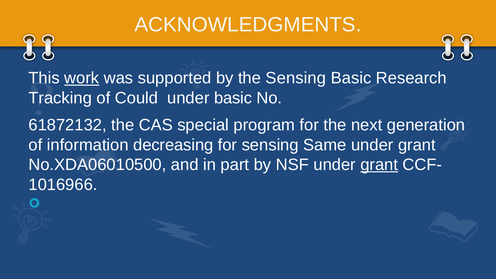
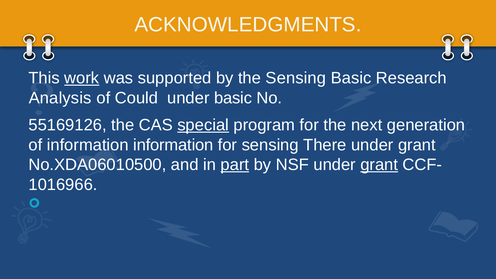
Tracking: Tracking -> Analysis
61872132: 61872132 -> 55169126
special underline: none -> present
information decreasing: decreasing -> information
Same: Same -> There
part underline: none -> present
